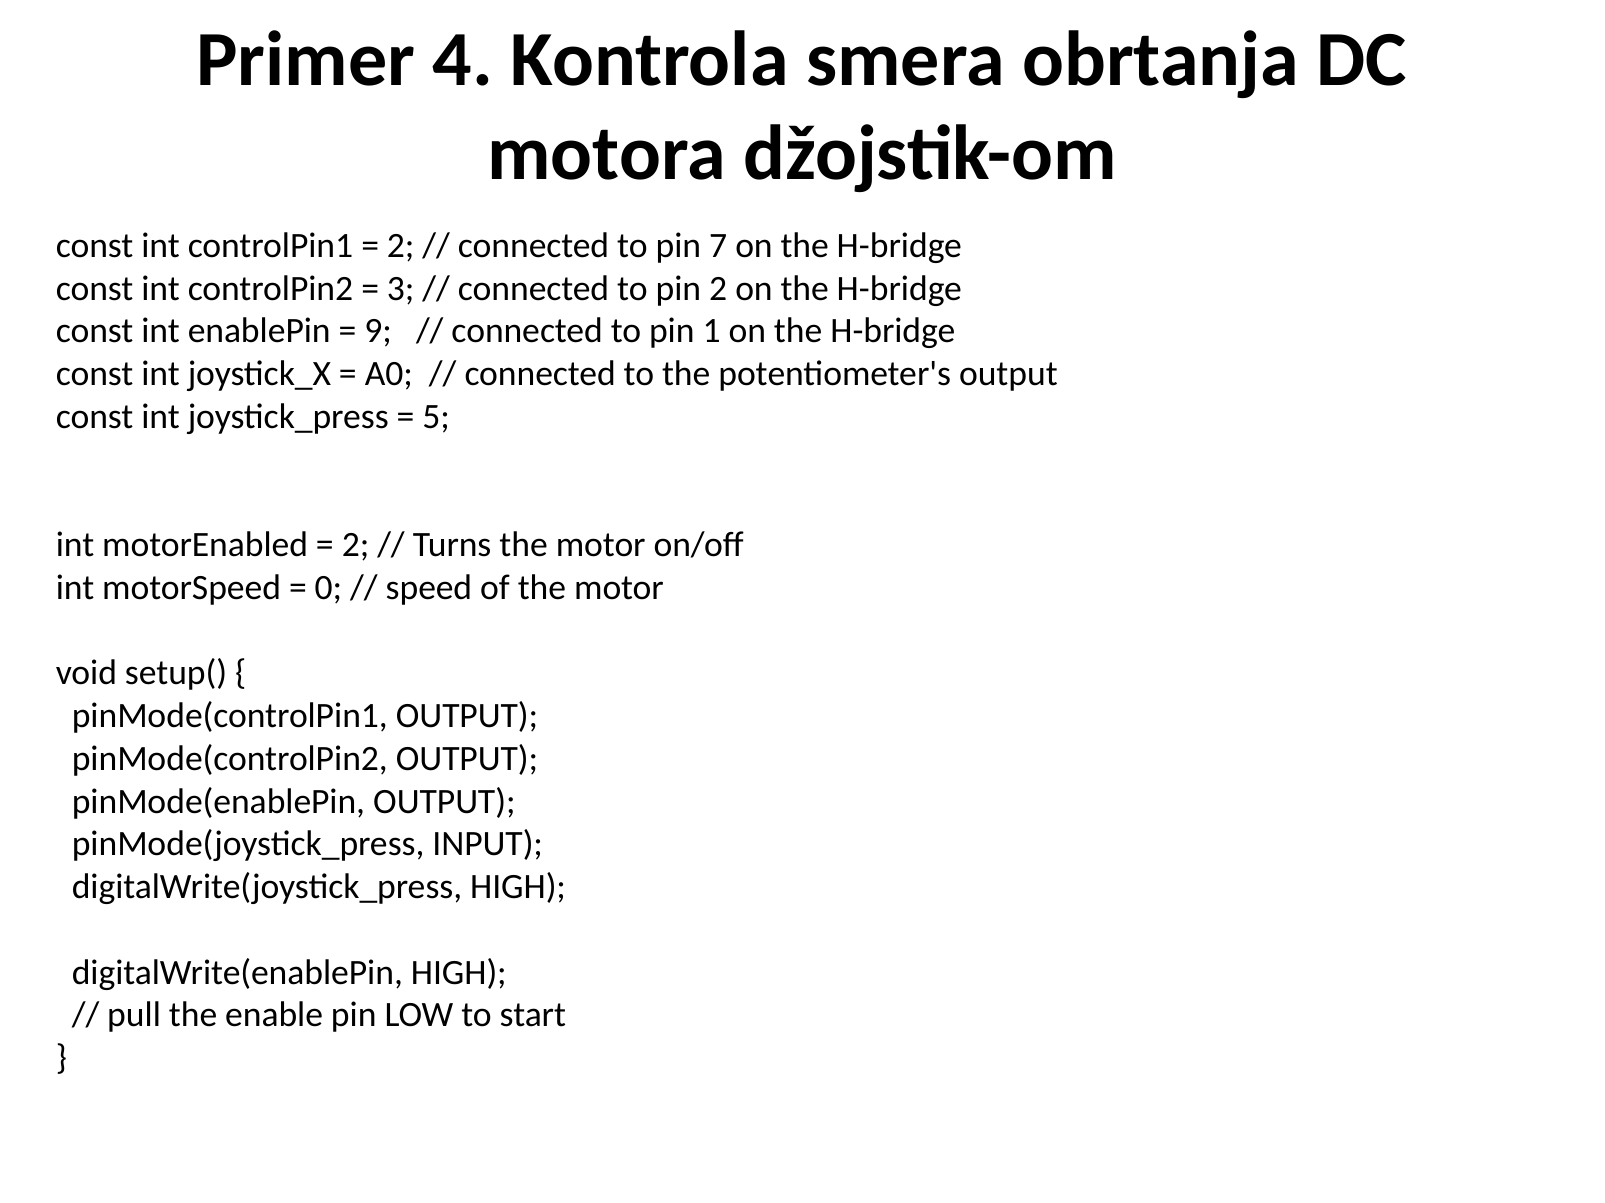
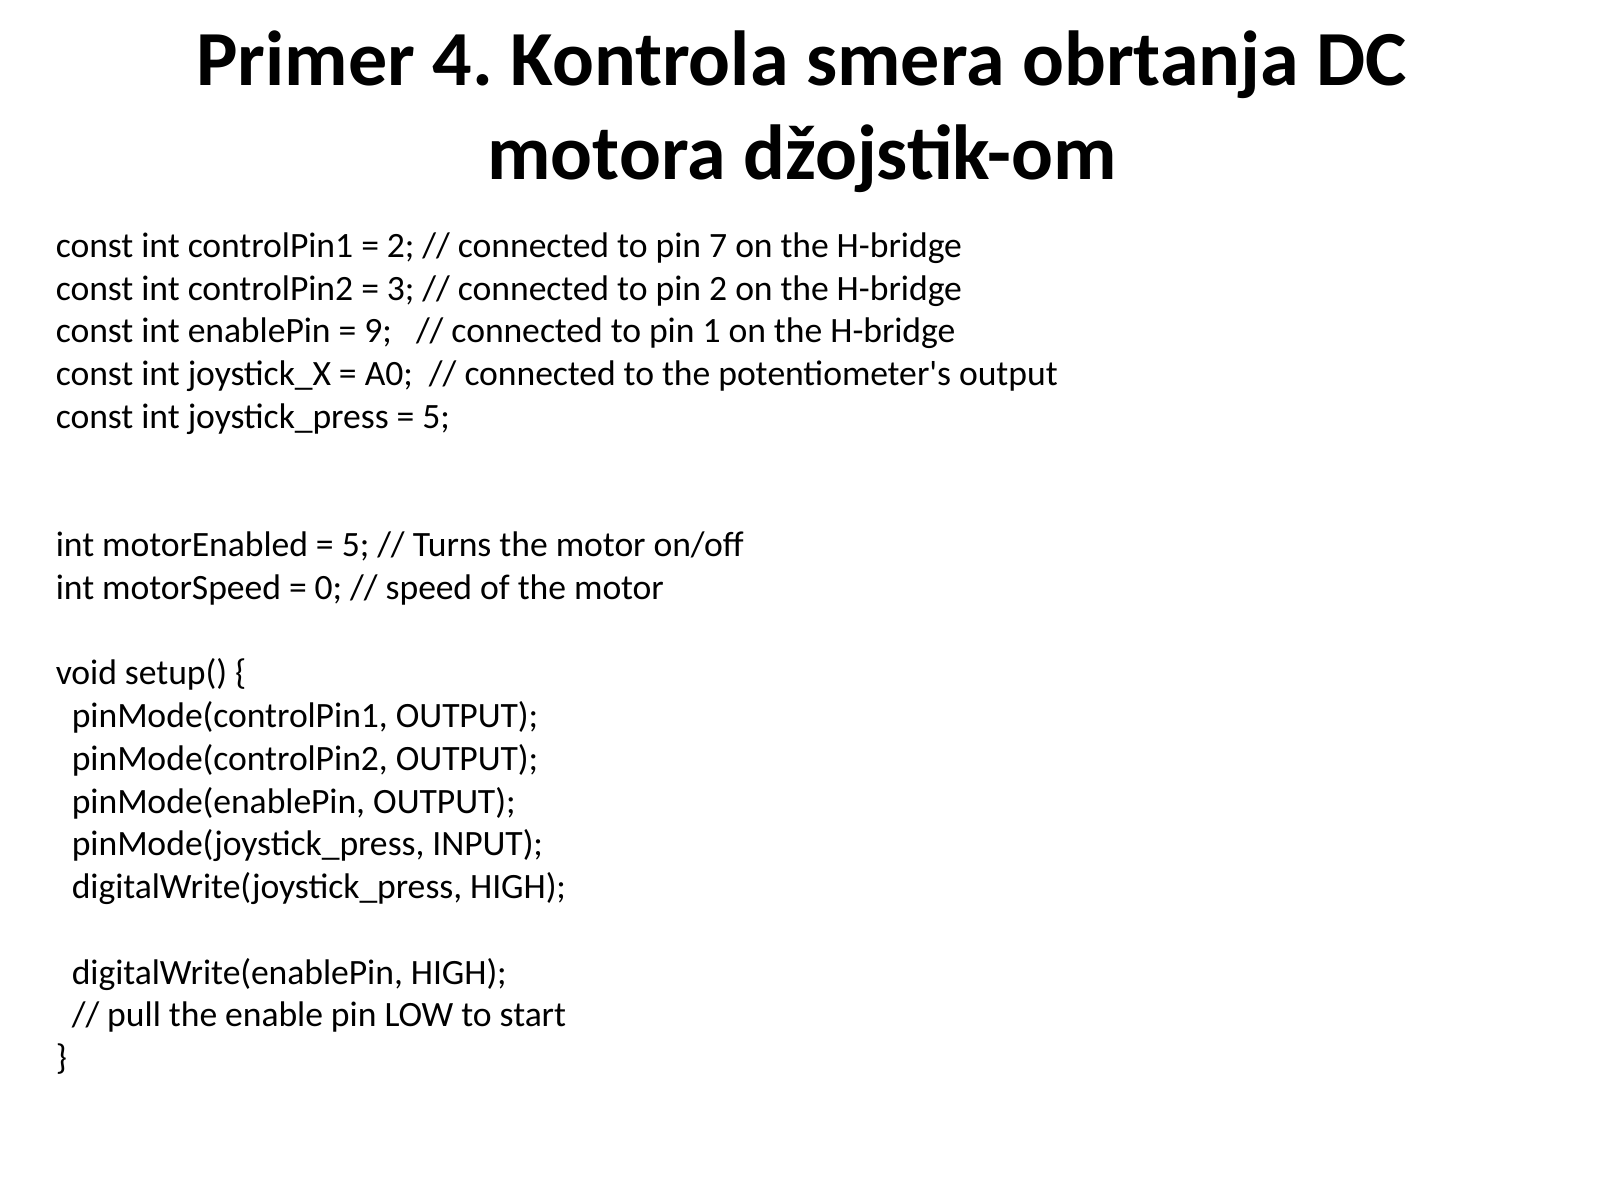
2 at (356, 545): 2 -> 5
